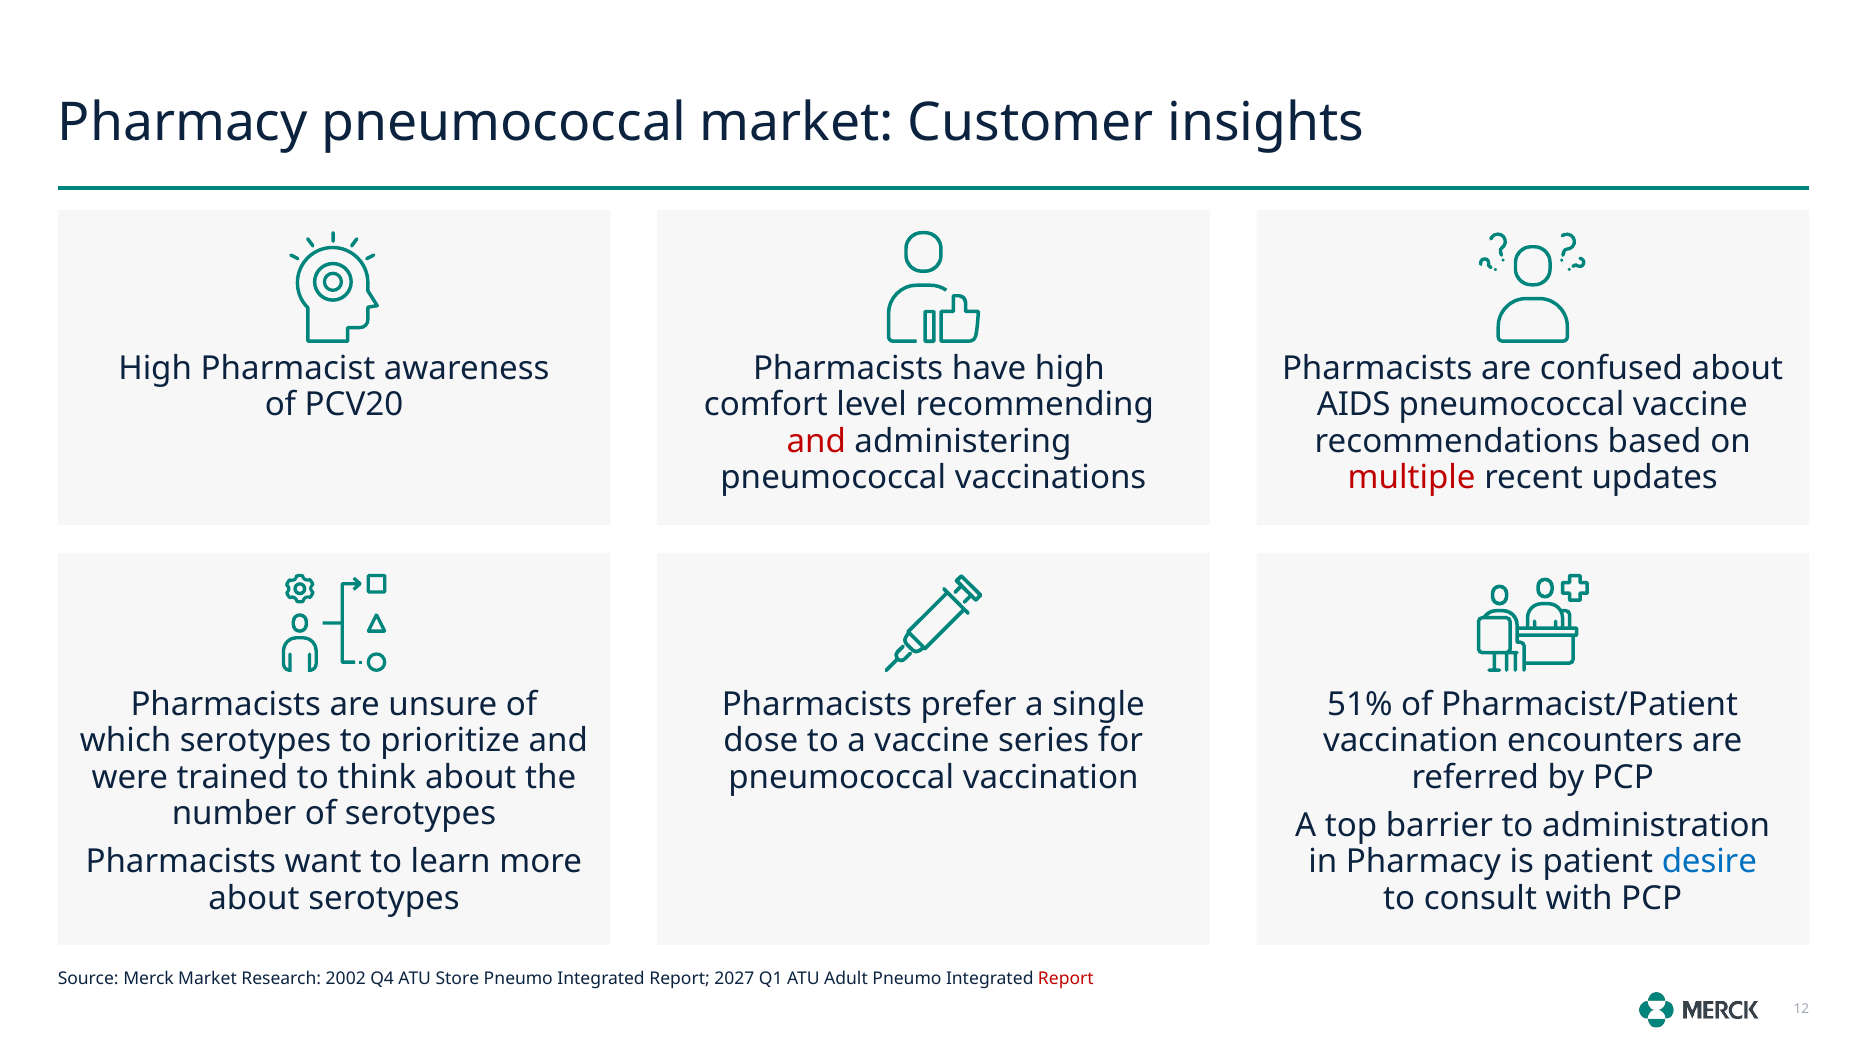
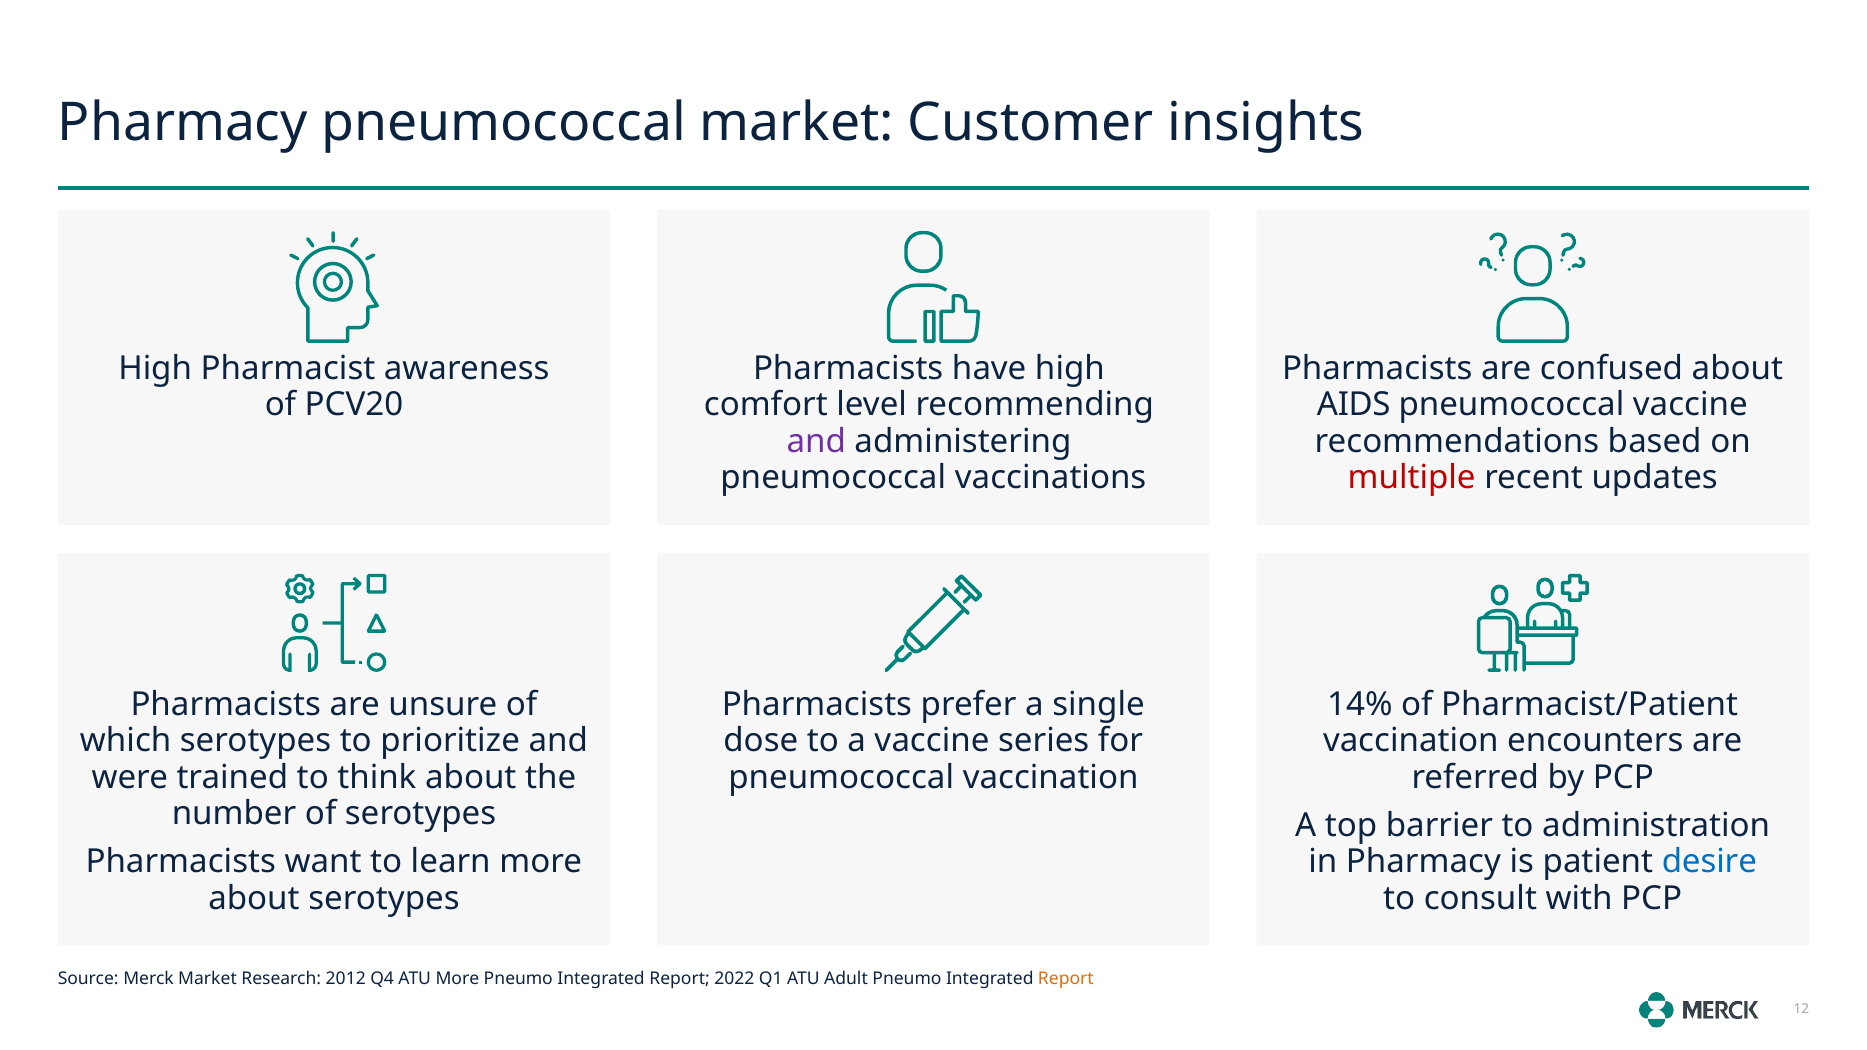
and at (816, 441) colour: red -> purple
51%: 51% -> 14%
2002: 2002 -> 2012
ATU Store: Store -> More
2027: 2027 -> 2022
Report at (1066, 979) colour: red -> orange
